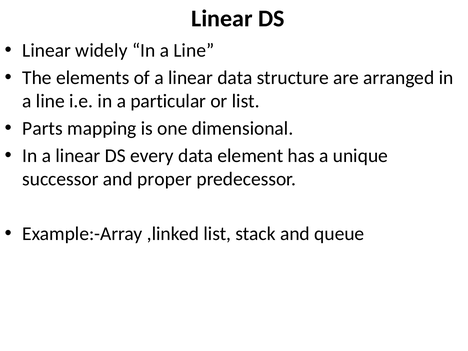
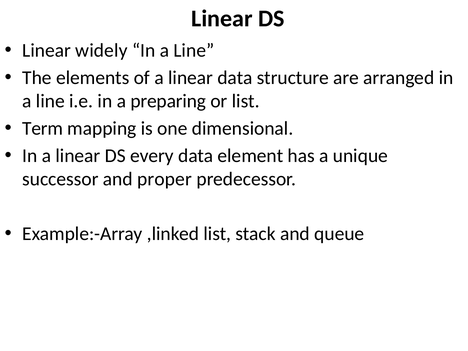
particular: particular -> preparing
Parts: Parts -> Term
